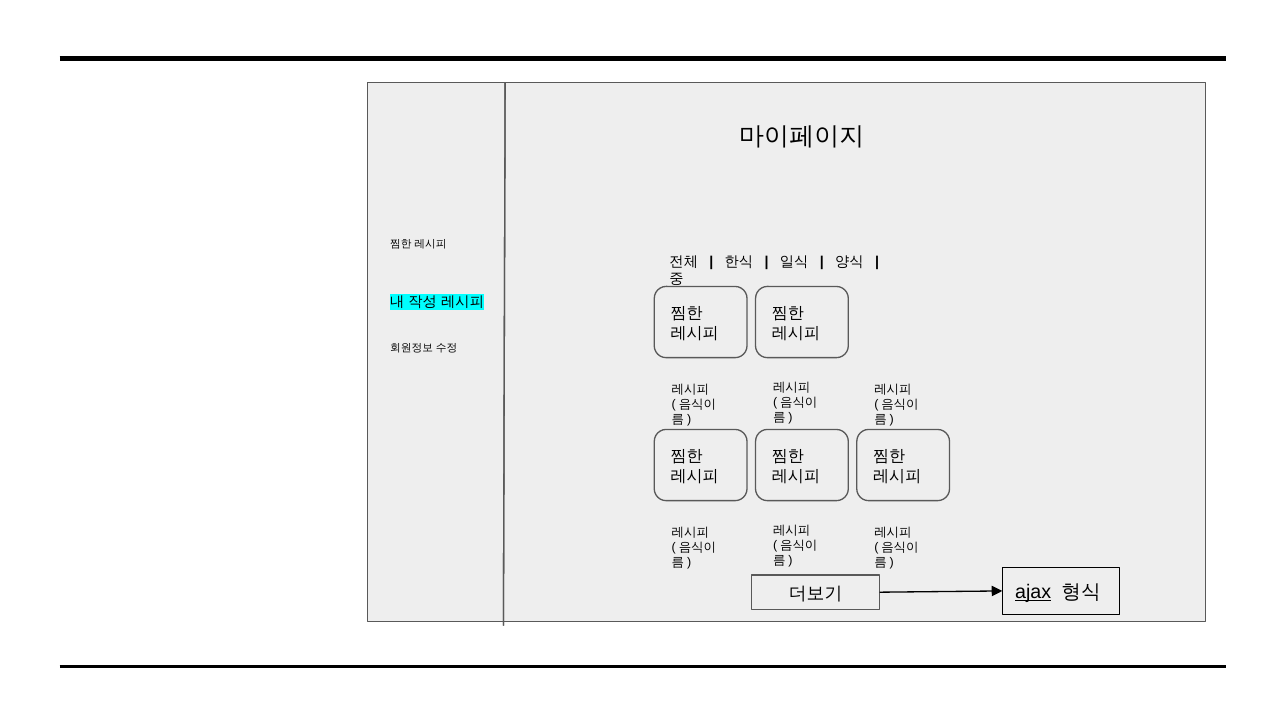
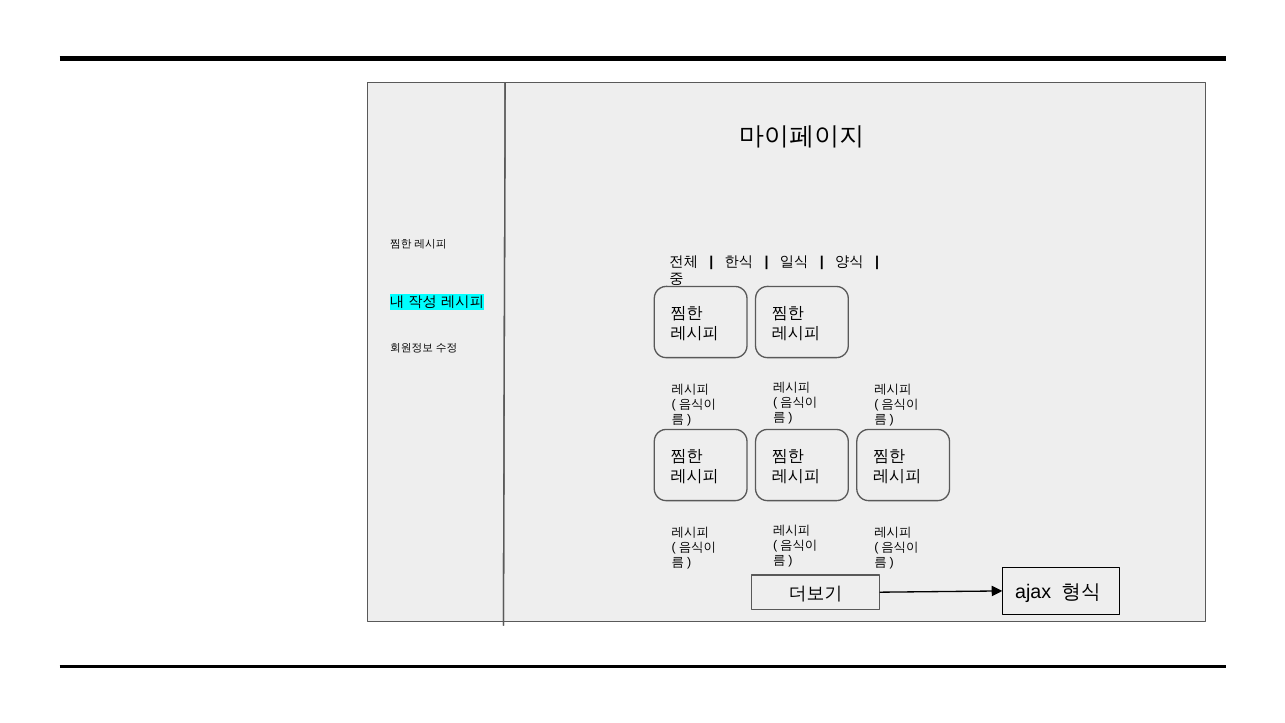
ajax underline: present -> none
